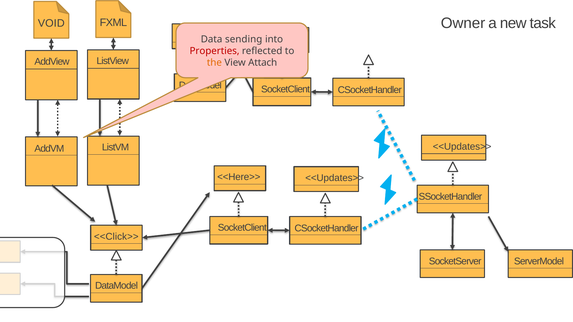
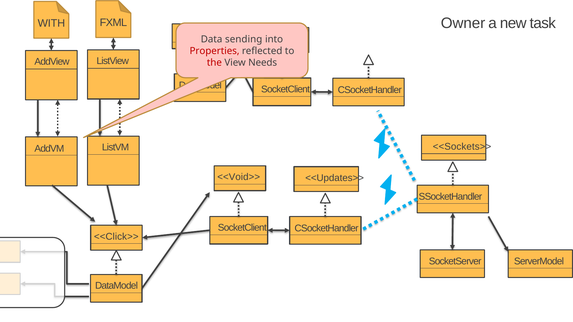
VOID: VOID -> WITH
the colour: orange -> red
Attach: Attach -> Needs
<<Updates>> at (462, 147): <<Updates>> -> <<Sockets>>
<<Here>>: <<Here>> -> <<Void>>
